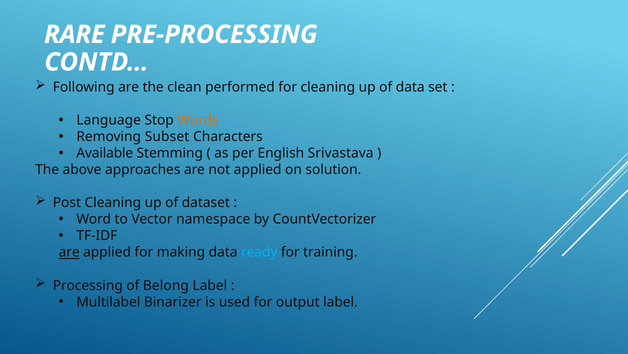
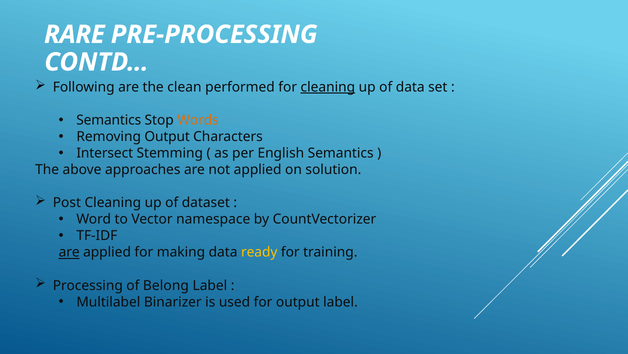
cleaning at (328, 87) underline: none -> present
Language at (109, 120): Language -> Semantics
Removing Subset: Subset -> Output
Available: Available -> Intersect
English Srivastava: Srivastava -> Semantics
ready colour: light blue -> yellow
